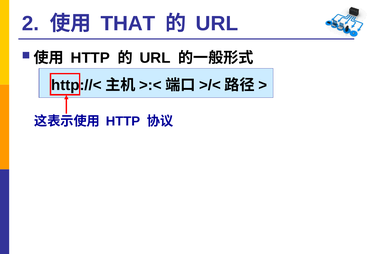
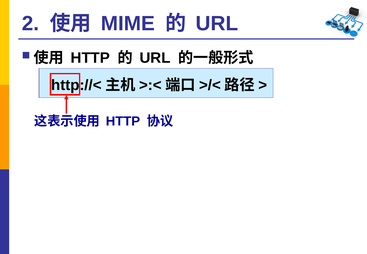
THAT: THAT -> MIME
